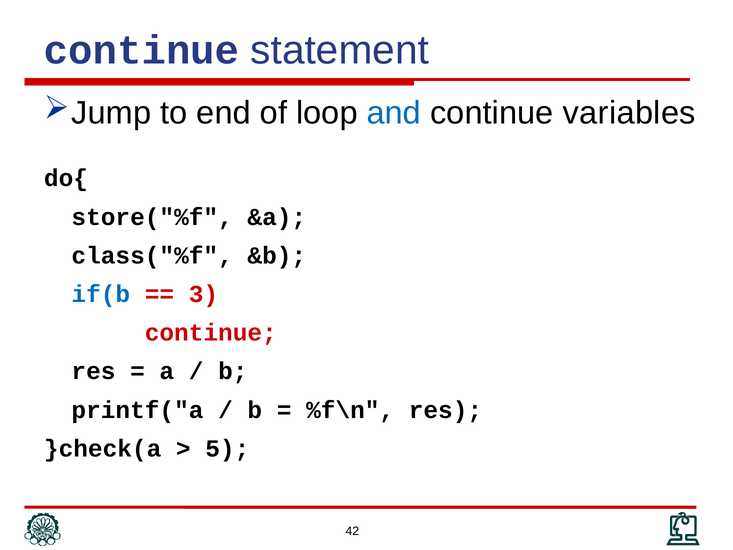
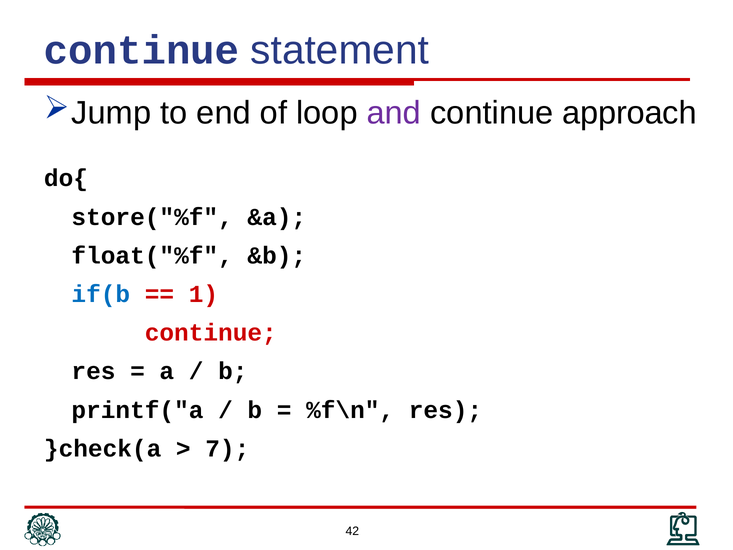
and colour: blue -> purple
variables: variables -> approach
class("%f: class("%f -> float("%f
3: 3 -> 1
5: 5 -> 7
